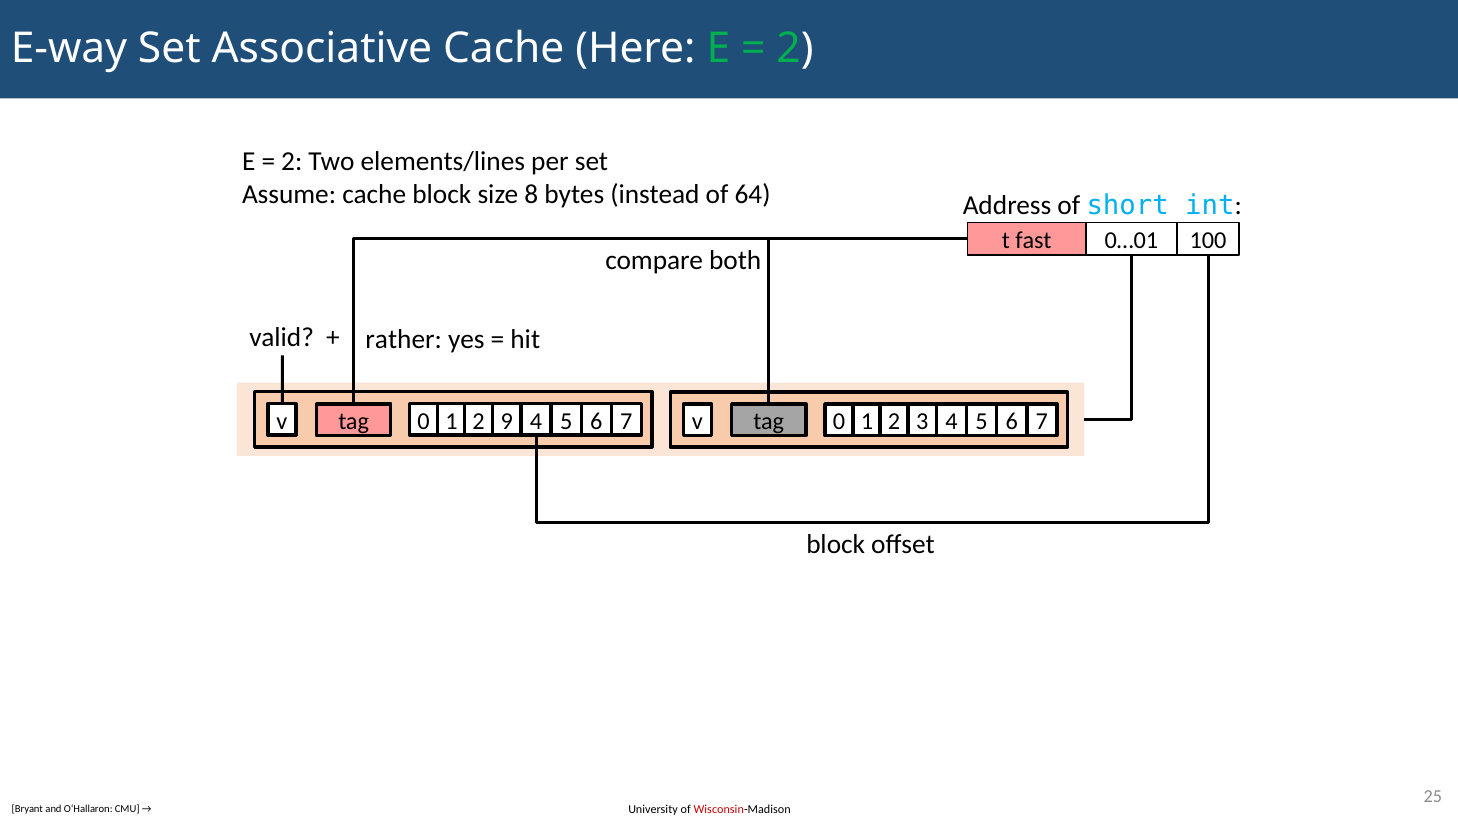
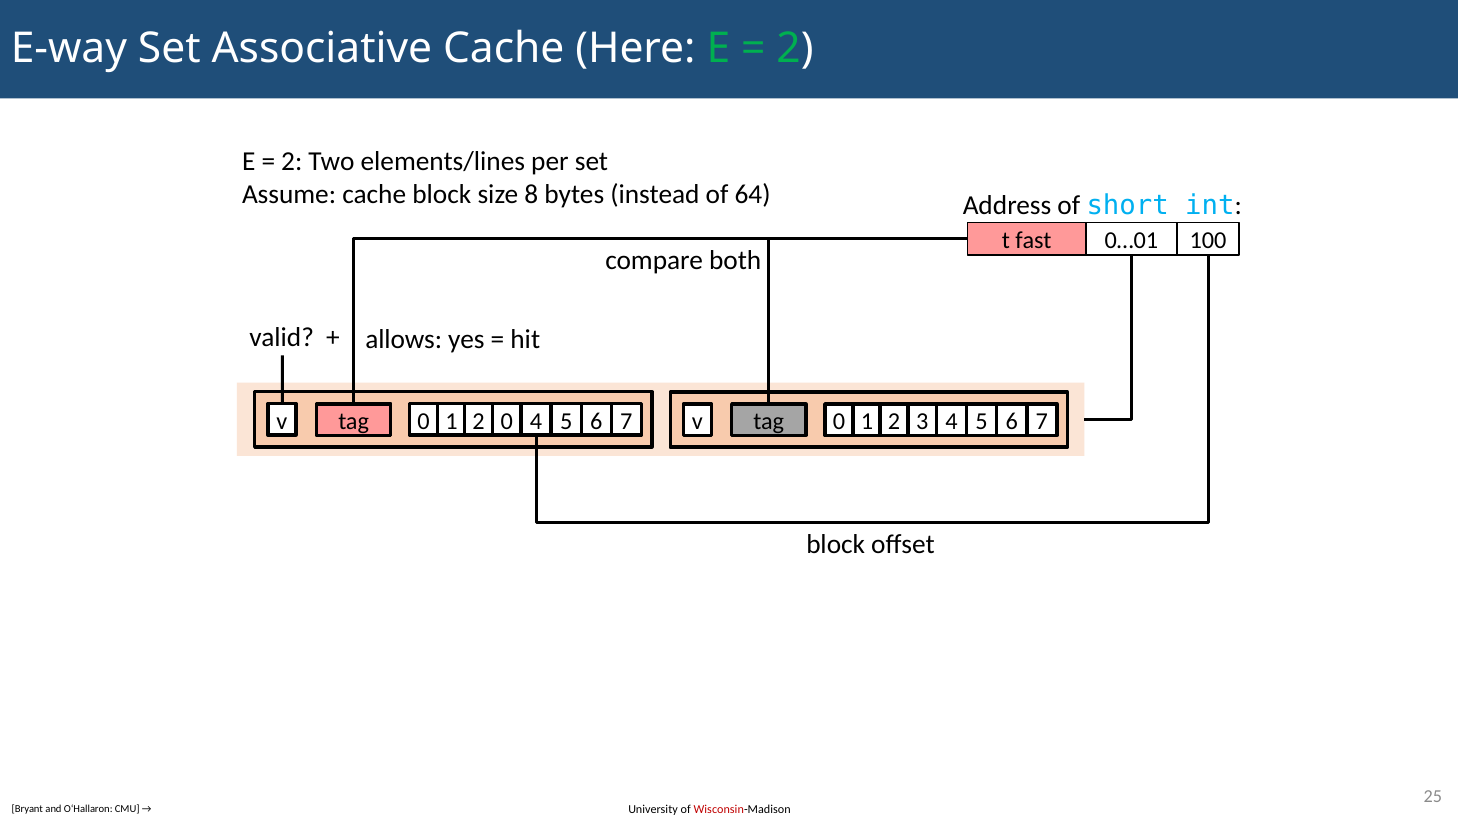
rather: rather -> allows
v 9: 9 -> 0
